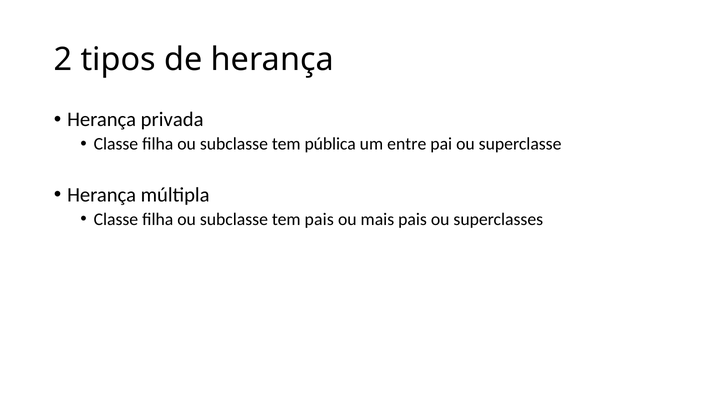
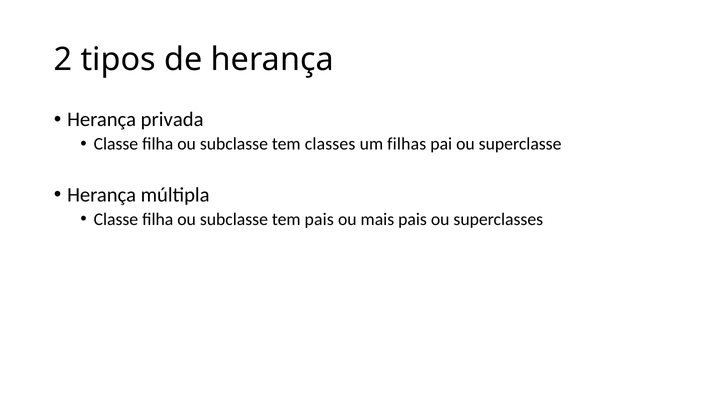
pública: pública -> classes
entre: entre -> filhas
